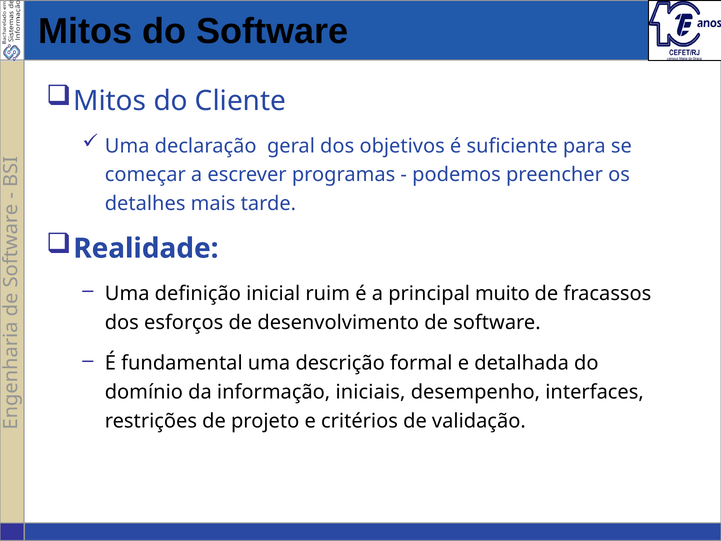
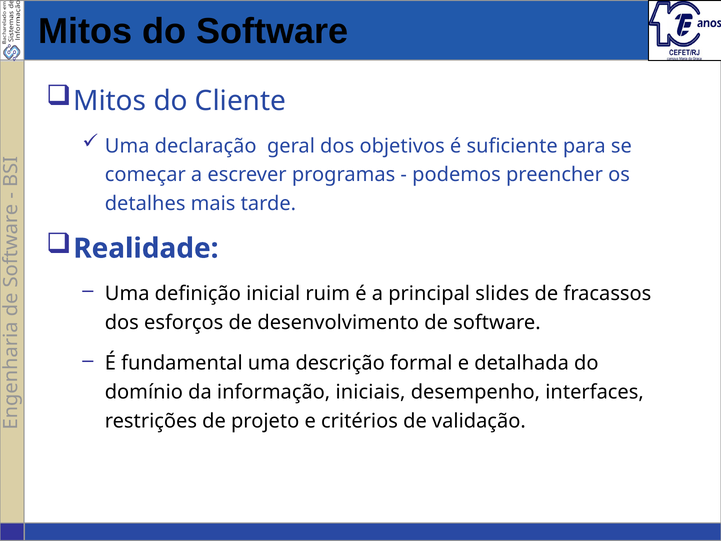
muito: muito -> slides
